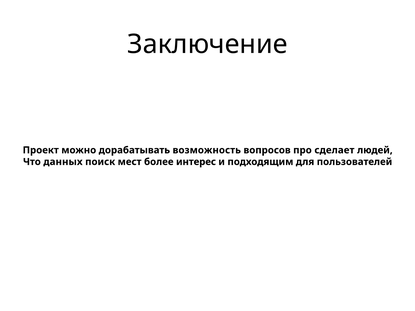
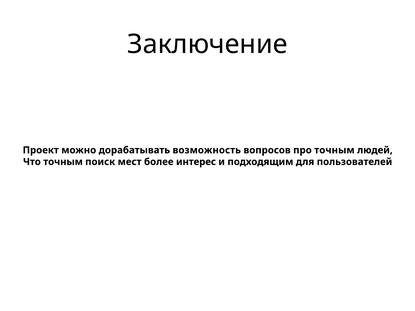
про сделает: сделает -> точным
Что данных: данных -> точным
